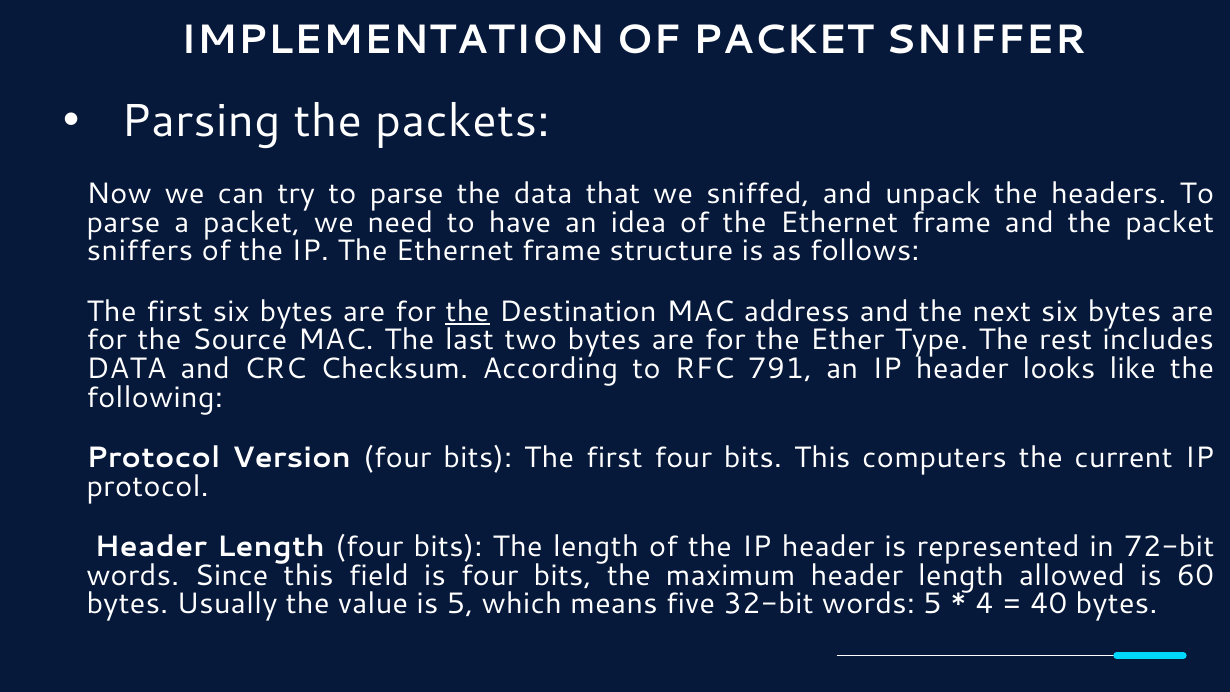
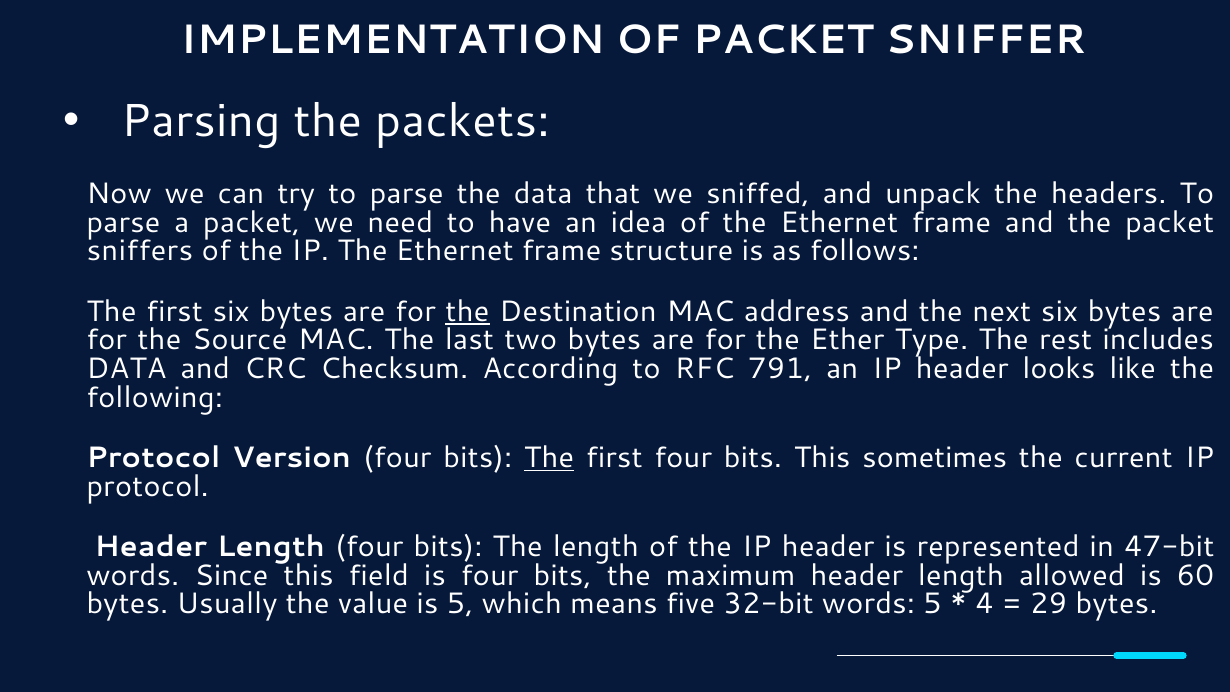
The at (549, 458) underline: none -> present
computers: computers -> sometimes
72-bit: 72-bit -> 47-bit
40: 40 -> 29
